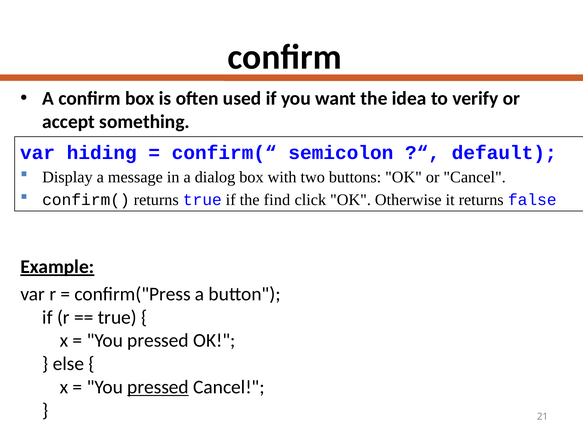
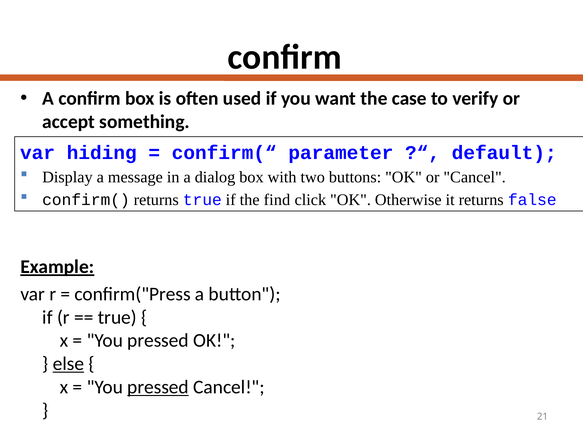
idea: idea -> case
semicolon: semicolon -> parameter
else underline: none -> present
